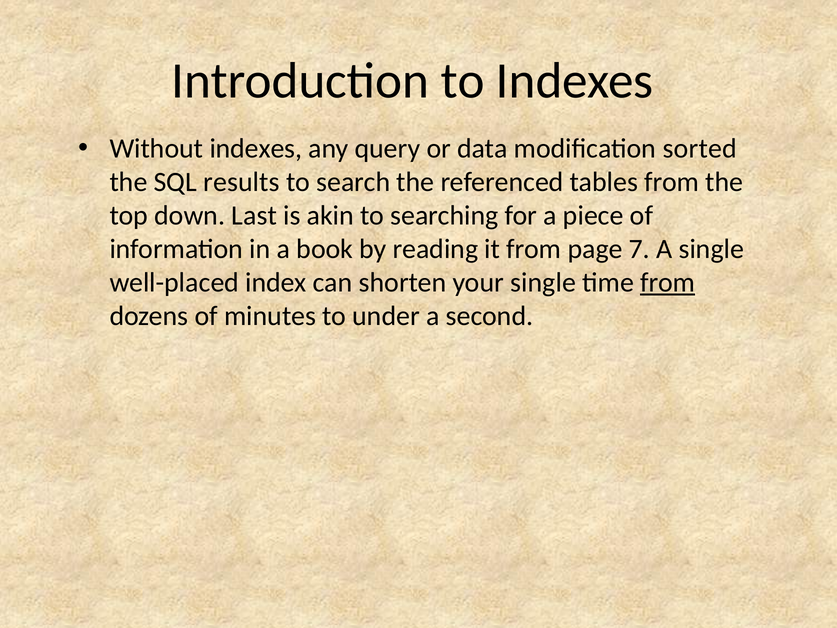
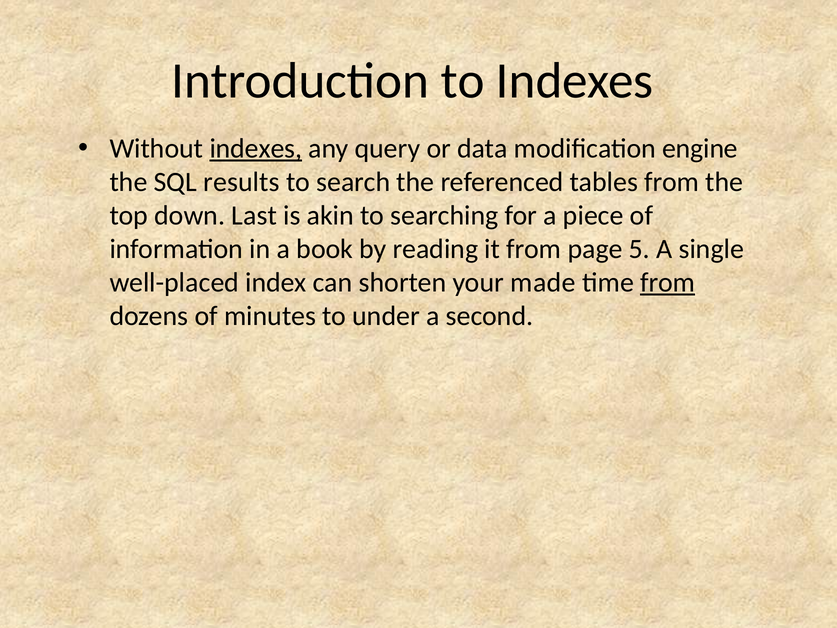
indexes at (256, 148) underline: none -> present
sorted: sorted -> engine
7: 7 -> 5
your single: single -> made
